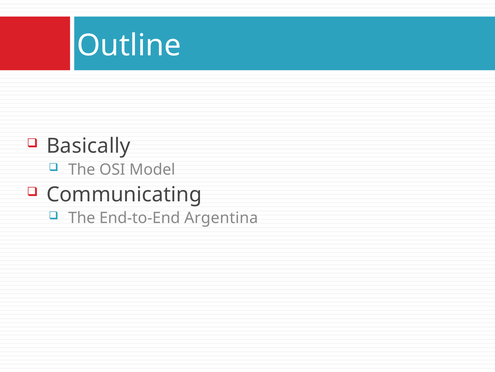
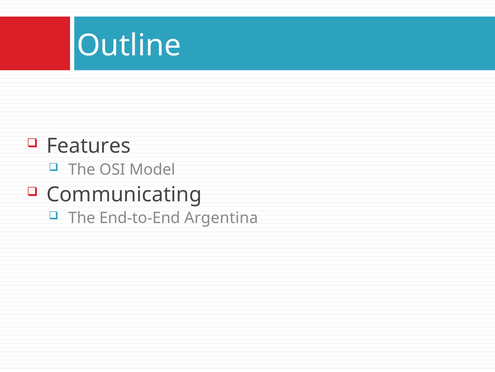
Basically: Basically -> Features
